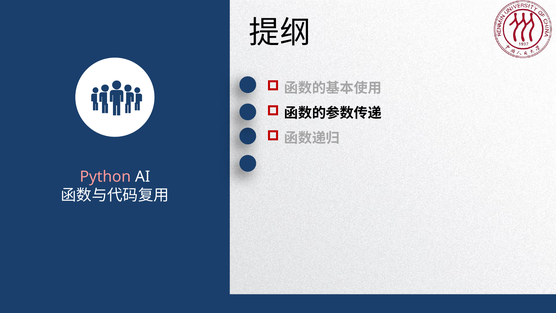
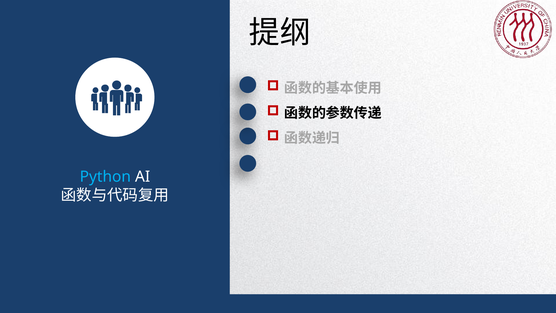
Python colour: pink -> light blue
